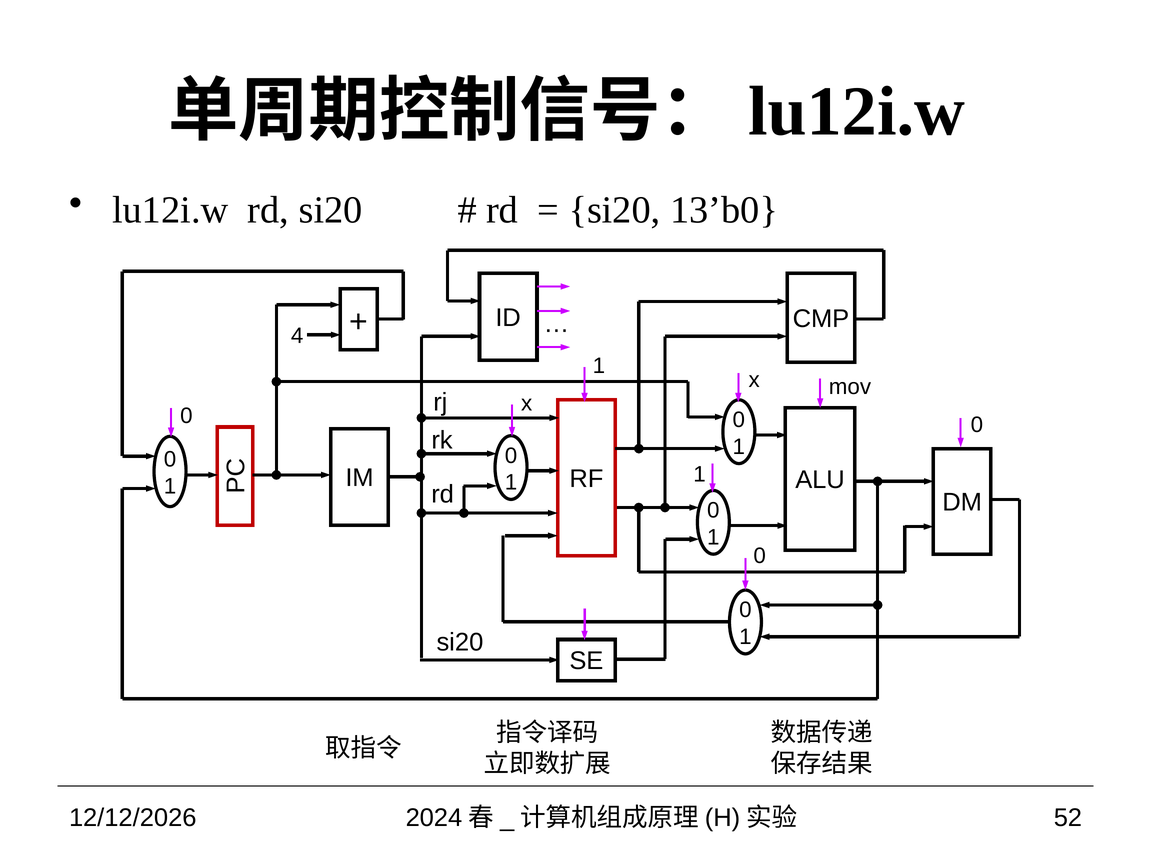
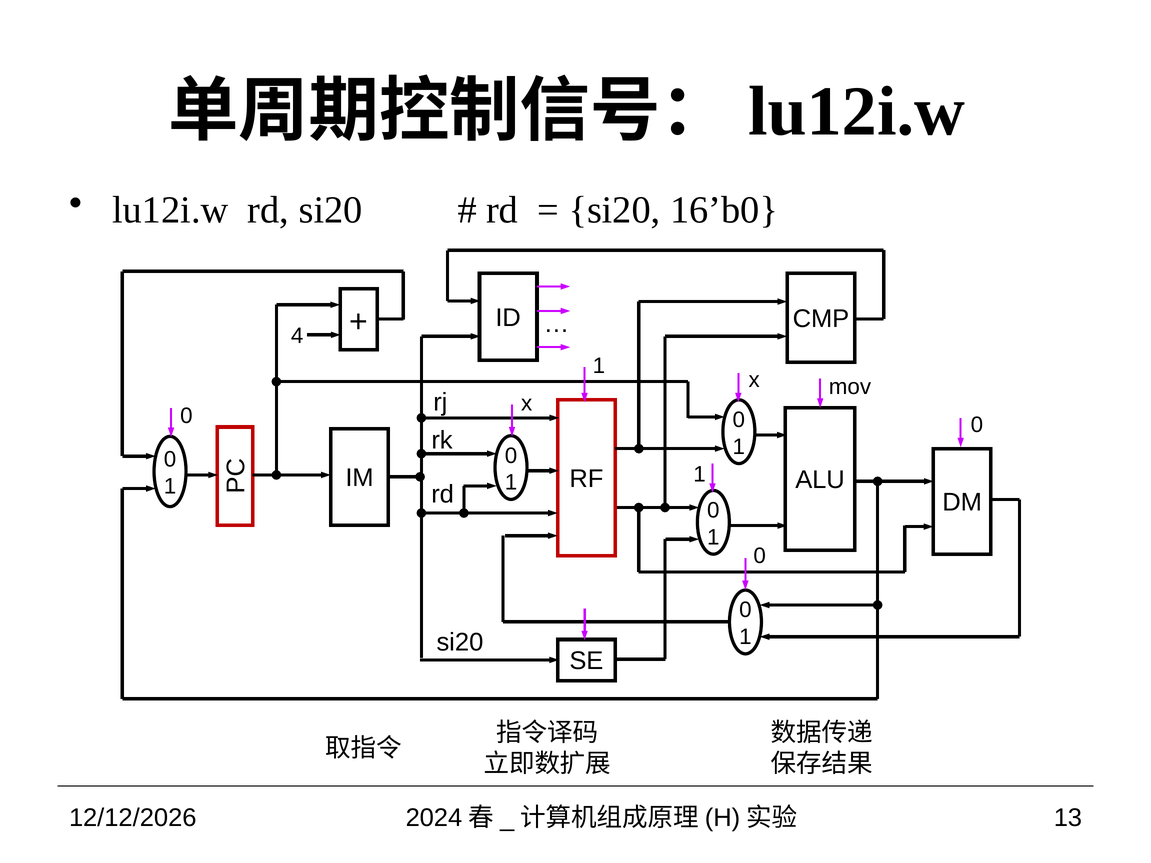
13’b0: 13’b0 -> 16’b0
52: 52 -> 13
